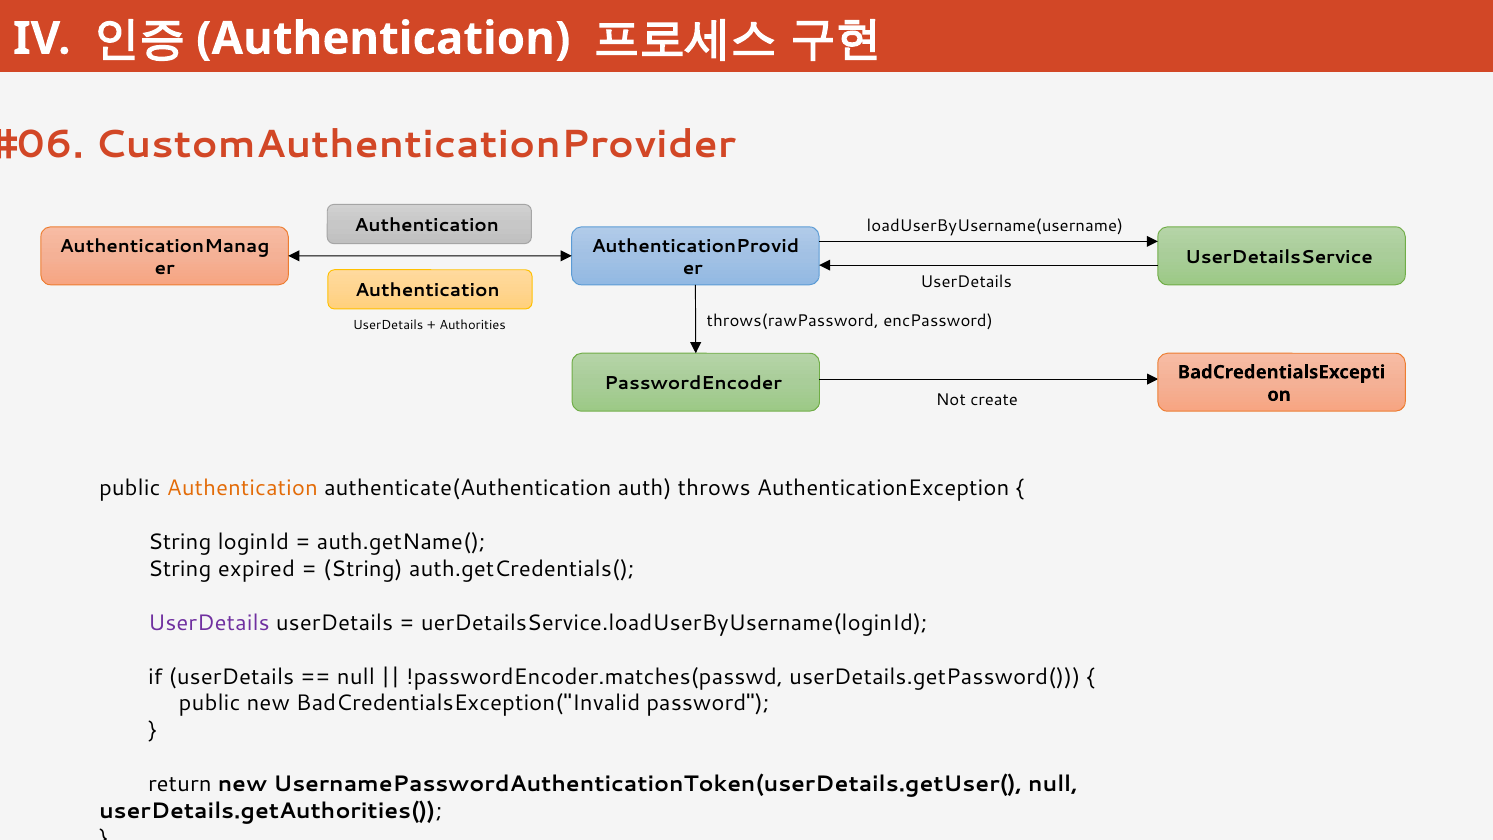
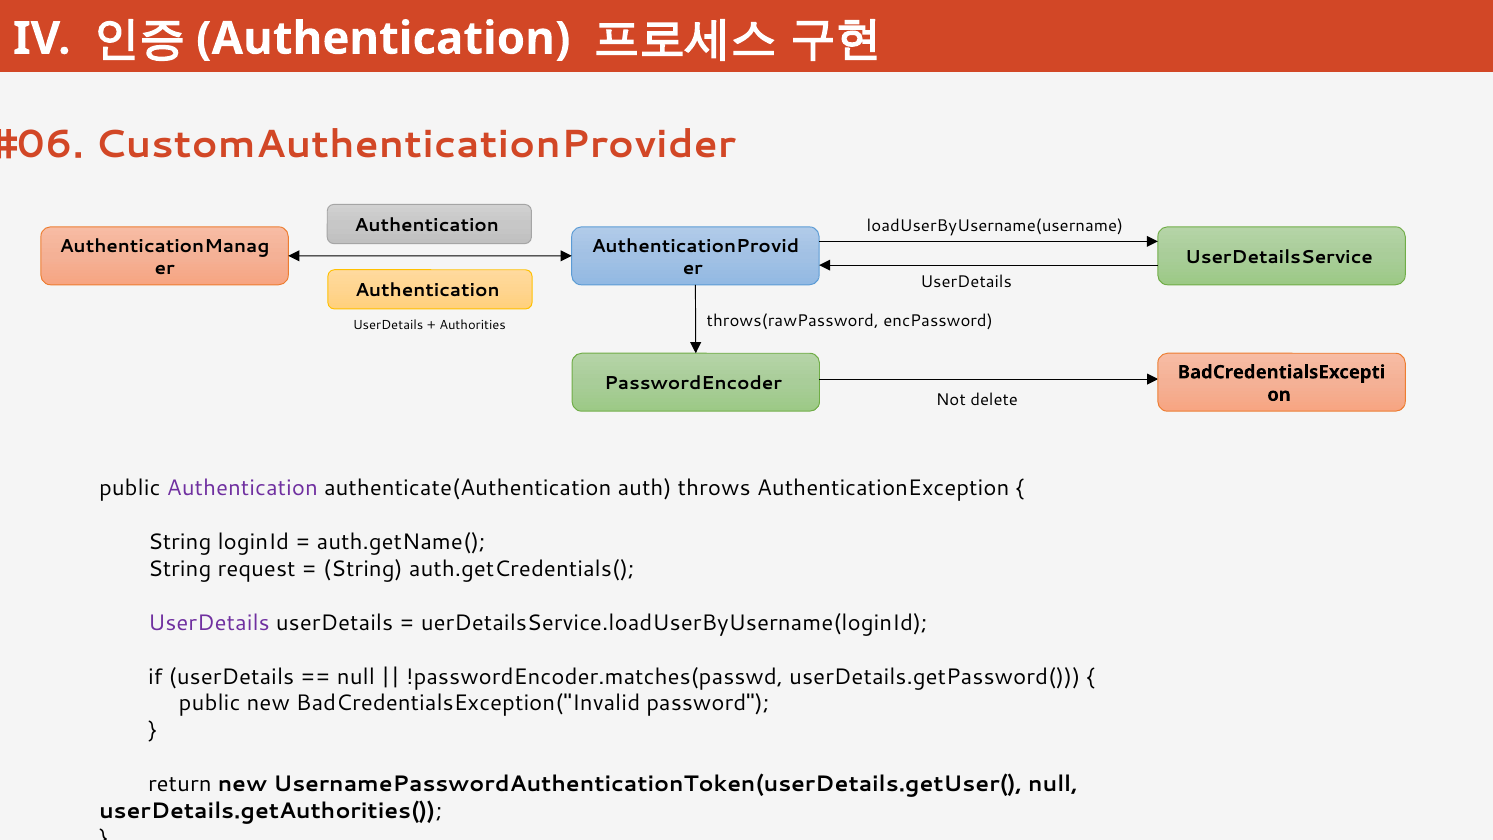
create: create -> delete
Authentication at (242, 488) colour: orange -> purple
expired: expired -> request
